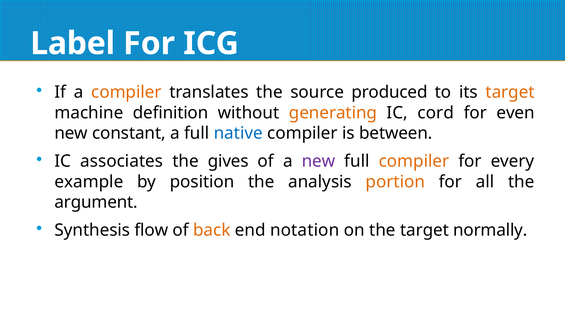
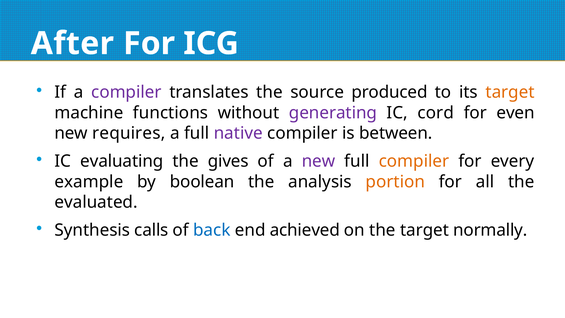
Label: Label -> After
compiler at (126, 92) colour: orange -> purple
definition: definition -> functions
generating colour: orange -> purple
constant: constant -> requires
native colour: blue -> purple
associates: associates -> evaluating
position: position -> boolean
argument: argument -> evaluated
flow: flow -> calls
back colour: orange -> blue
notation: notation -> achieved
